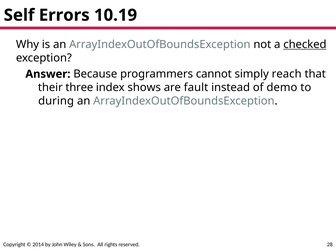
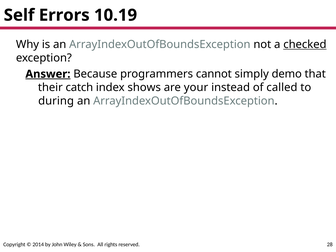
Answer underline: none -> present
reach: reach -> demo
three: three -> catch
fault: fault -> your
demo: demo -> called
